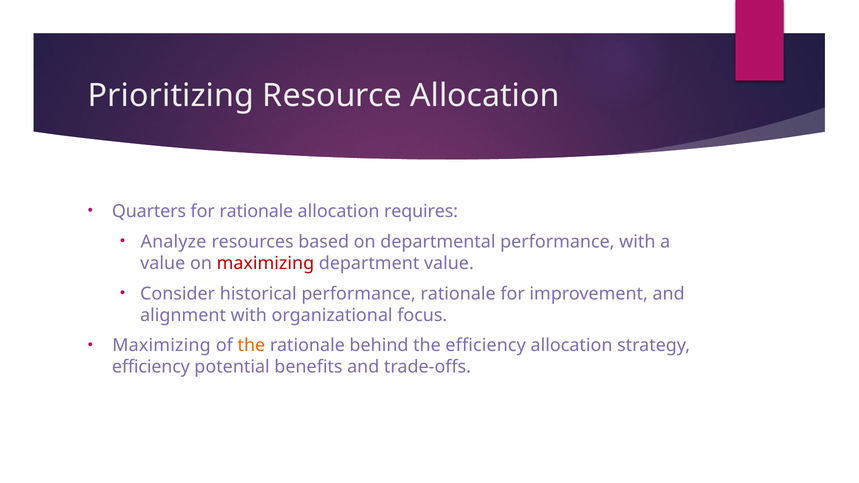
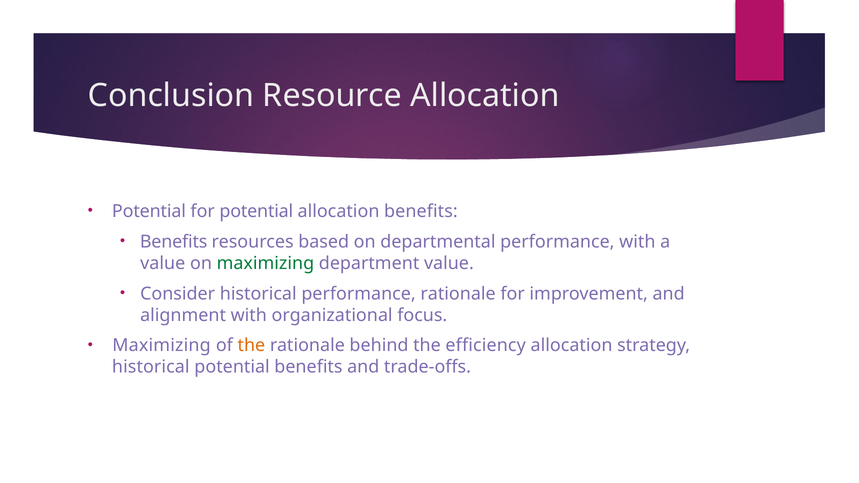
Prioritizing: Prioritizing -> Conclusion
Quarters at (149, 211): Quarters -> Potential
for rationale: rationale -> potential
allocation requires: requires -> benefits
Analyze at (173, 242): Analyze -> Benefits
maximizing at (265, 263) colour: red -> green
efficiency at (151, 367): efficiency -> historical
